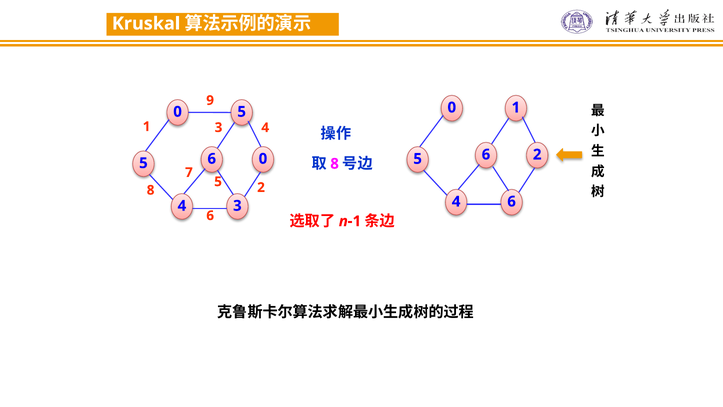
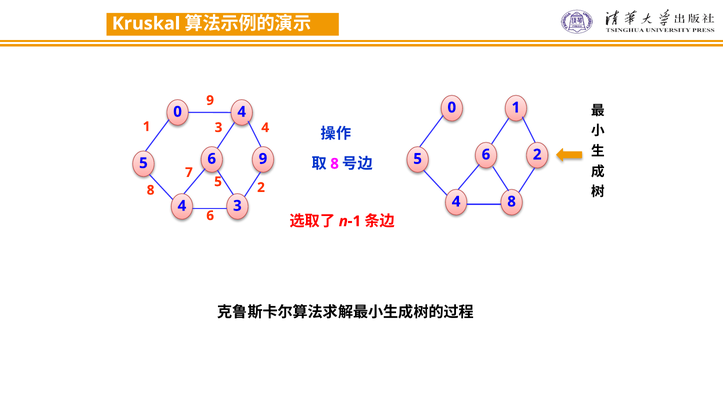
0 5: 5 -> 4
6 0: 0 -> 9
4 6: 6 -> 8
